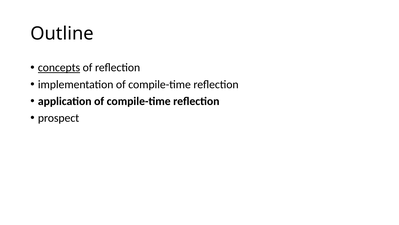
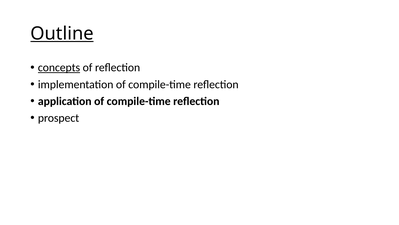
Outline underline: none -> present
